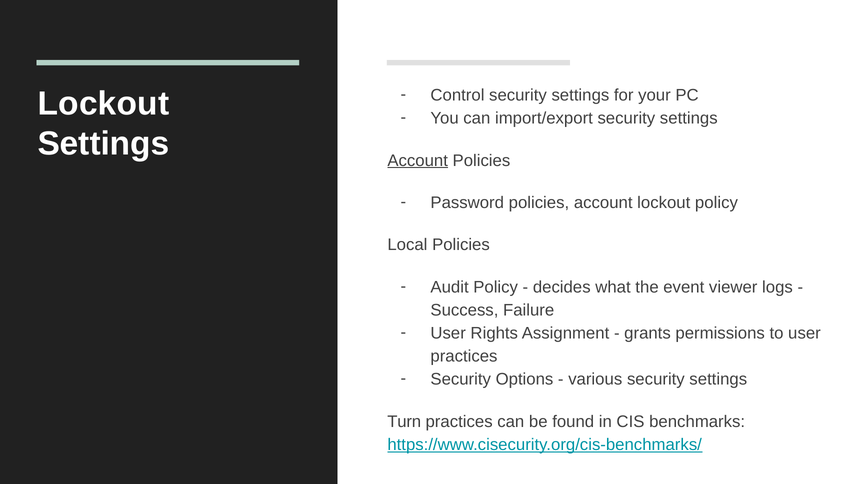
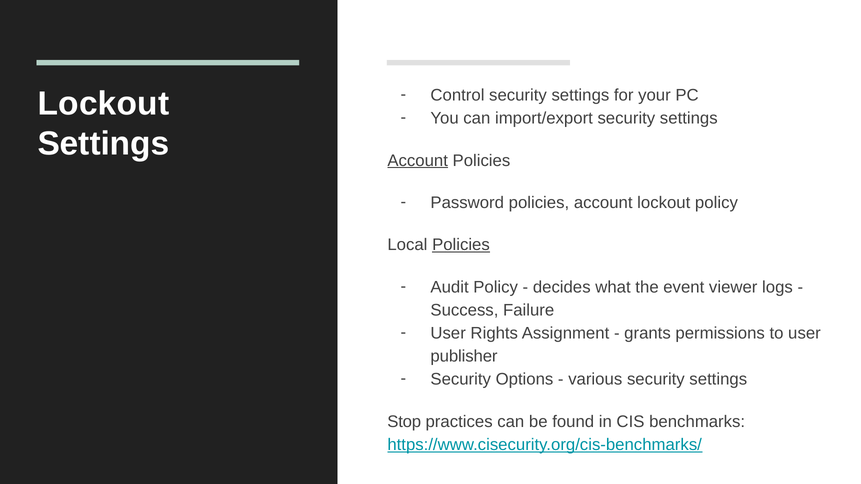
Policies at (461, 245) underline: none -> present
practices at (464, 357): practices -> publisher
Turn: Turn -> Stop
